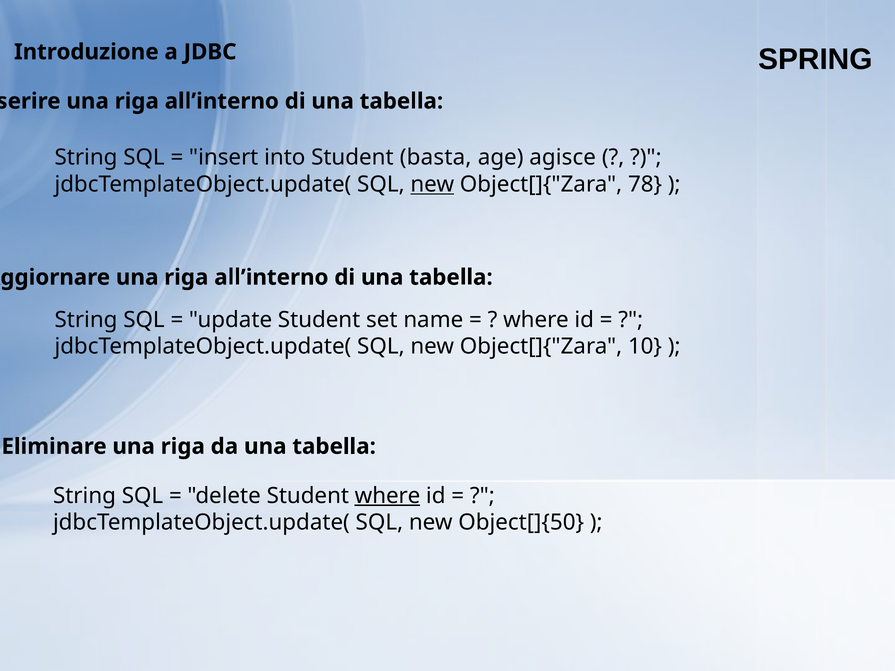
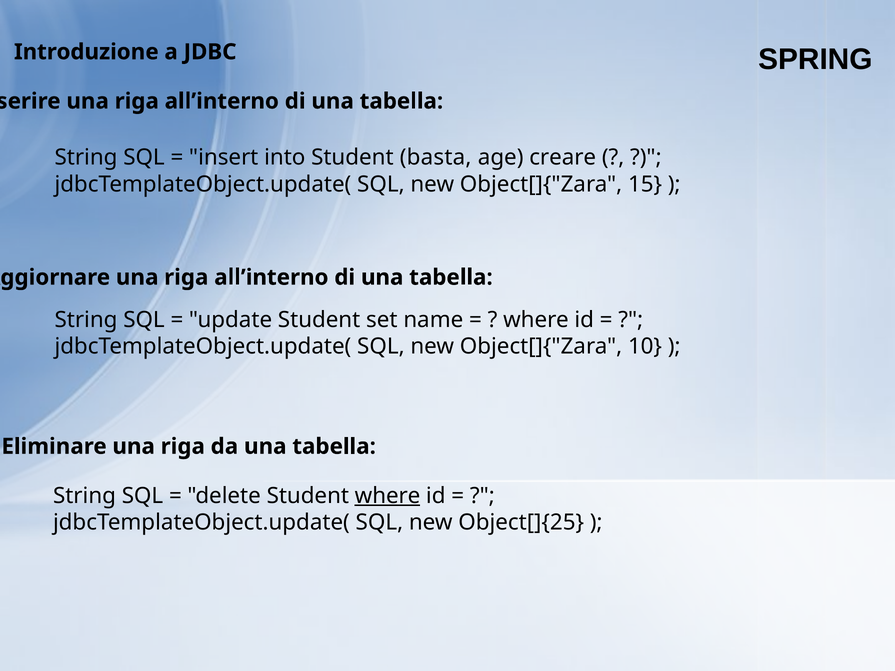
agisce: agisce -> creare
new at (432, 184) underline: present -> none
78: 78 -> 15
Object[]{50: Object[]{50 -> Object[]{25
